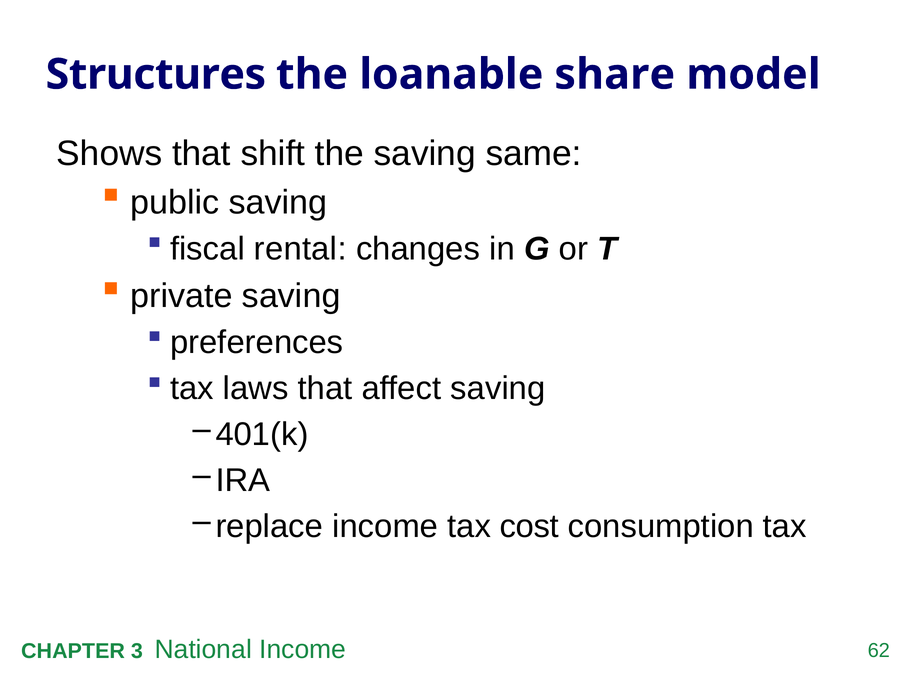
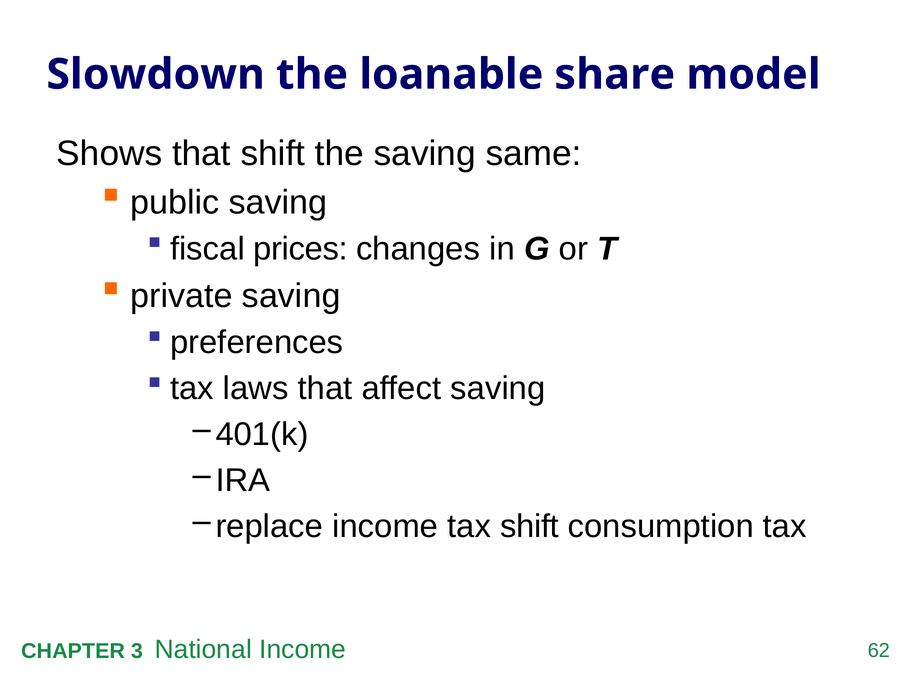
Structures: Structures -> Slowdown
rental: rental -> prices
tax cost: cost -> shift
